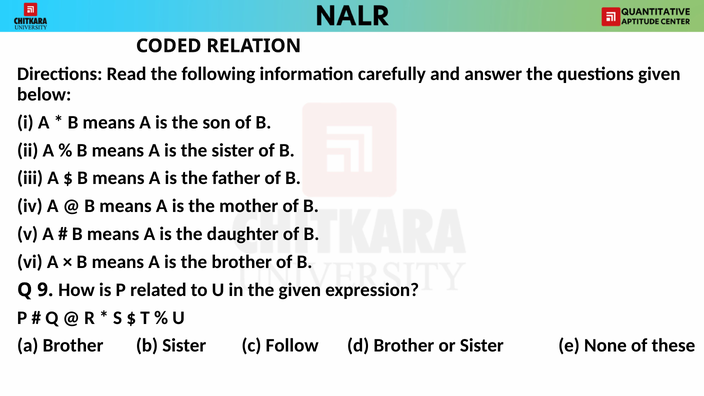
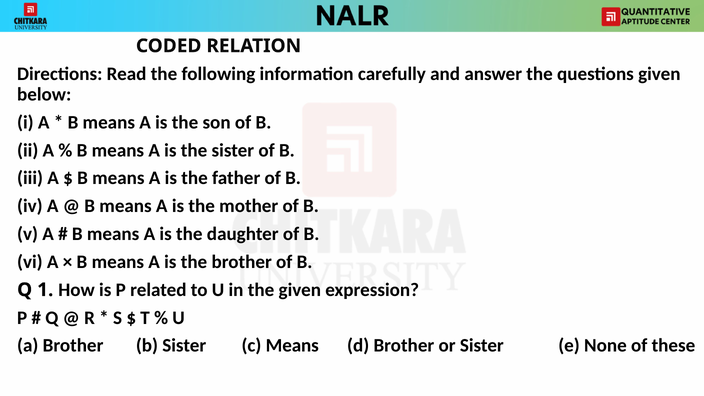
9: 9 -> 1
c Follow: Follow -> Means
